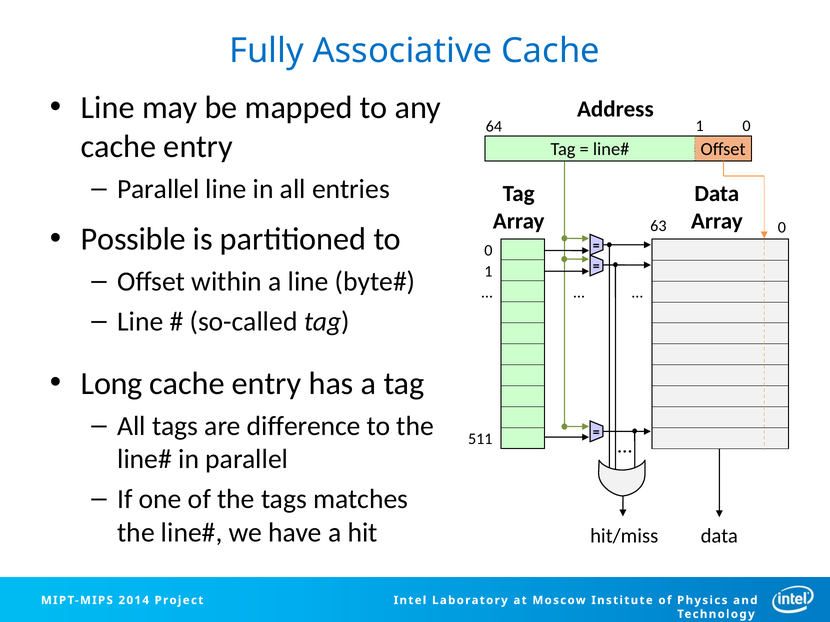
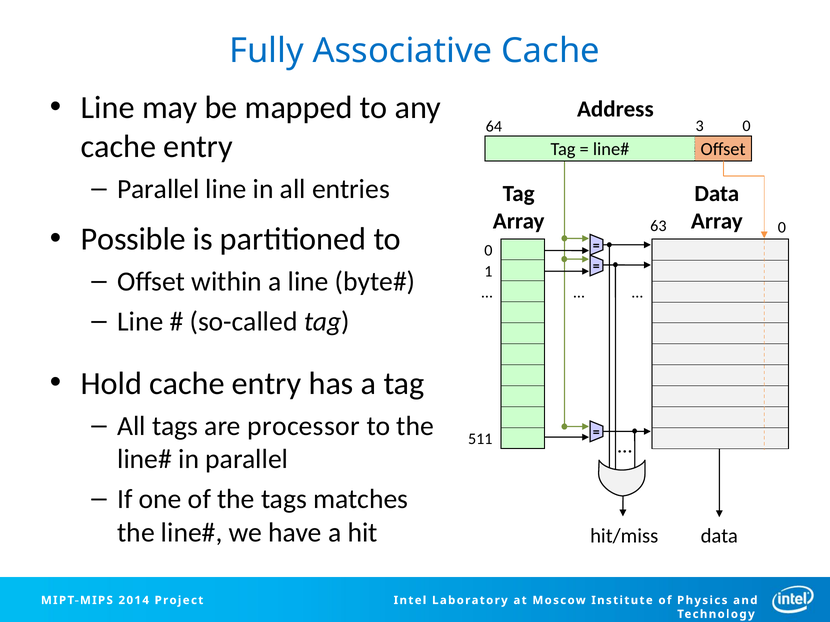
64 1: 1 -> 3
Long: Long -> Hold
difference: difference -> processor
